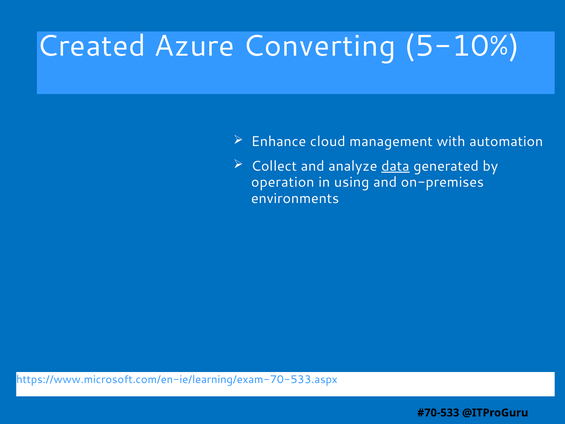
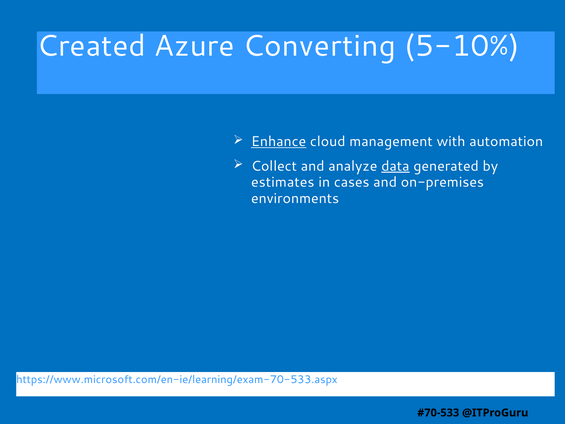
Enhance underline: none -> present
operation: operation -> estimates
using: using -> cases
